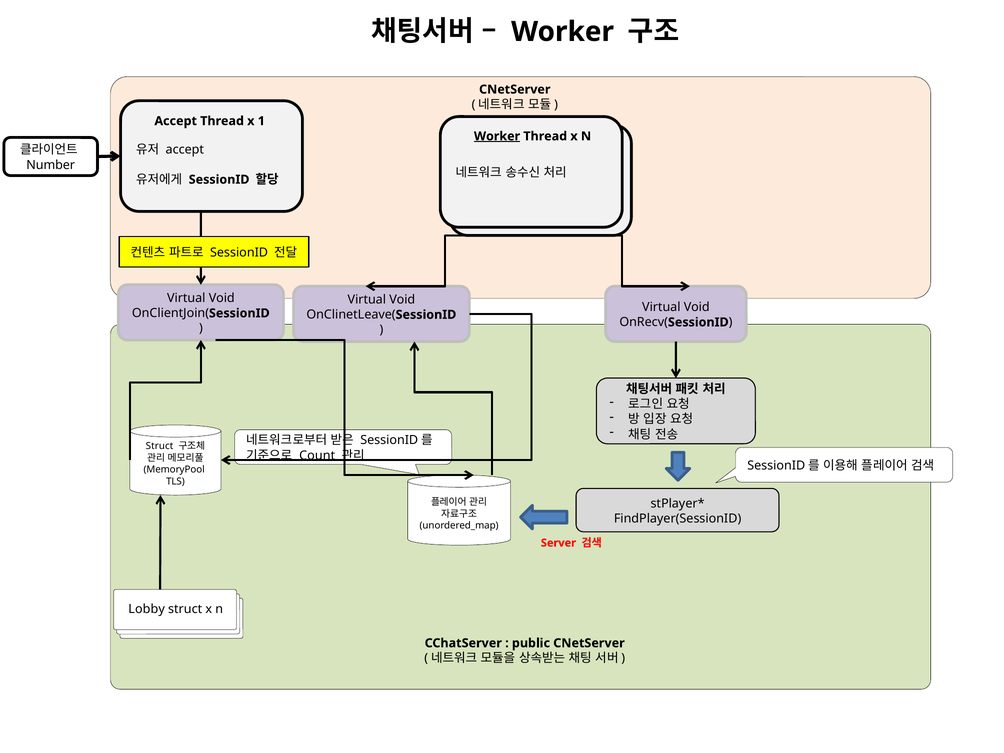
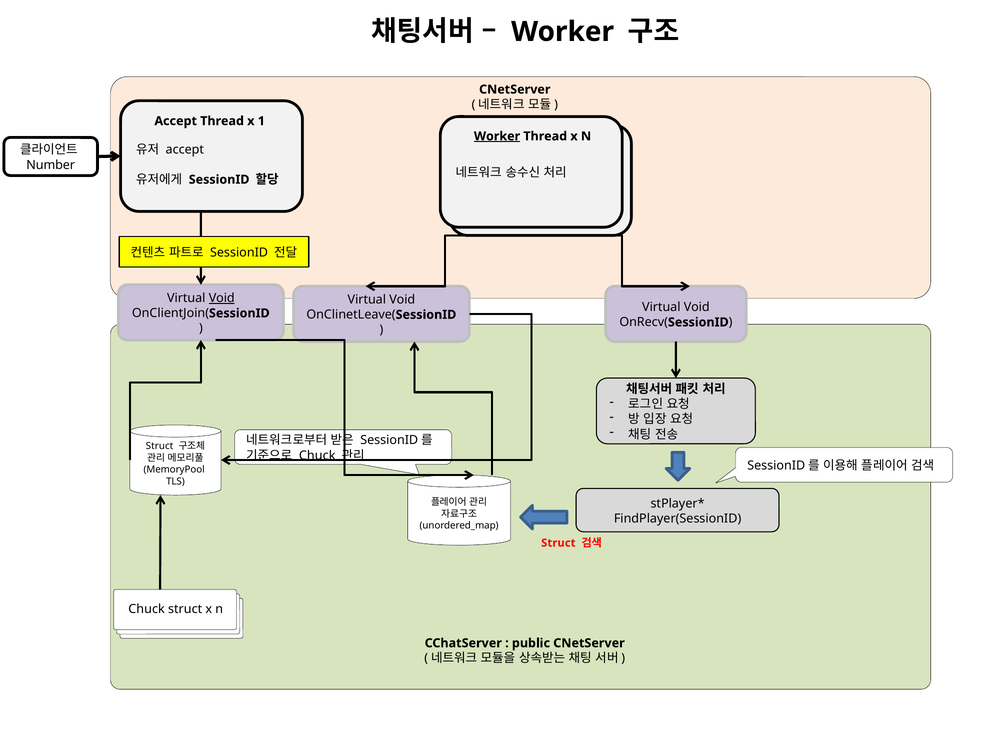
Void at (222, 298) underline: none -> present
Count at (317, 455): Count -> Chuck
Server at (558, 543): Server -> Struct
Lobby at (147, 609): Lobby -> Chuck
